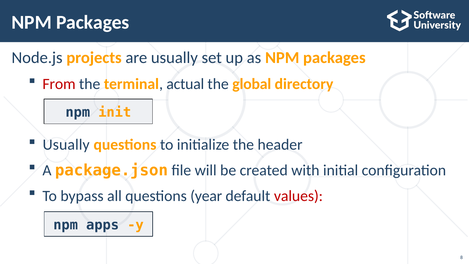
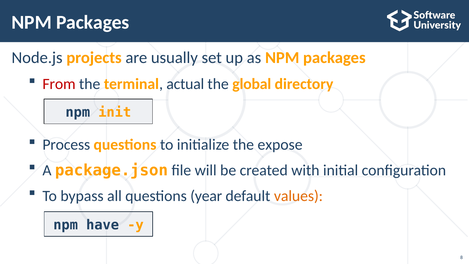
Usually at (66, 145): Usually -> Process
header: header -> expose
values colour: red -> orange
apps: apps -> have
